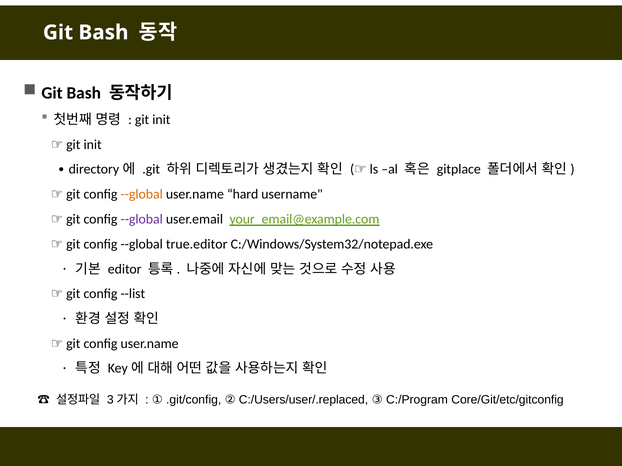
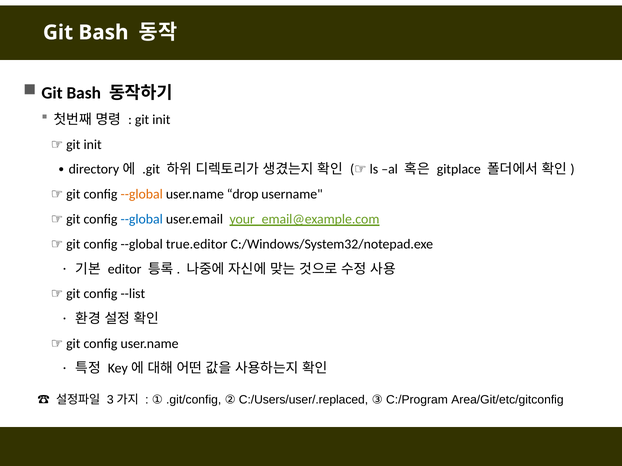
hard: hard -> drop
--global at (142, 219) colour: purple -> blue
Core/Git/etc/gitconfig: Core/Git/etc/gitconfig -> Area/Git/etc/gitconfig
